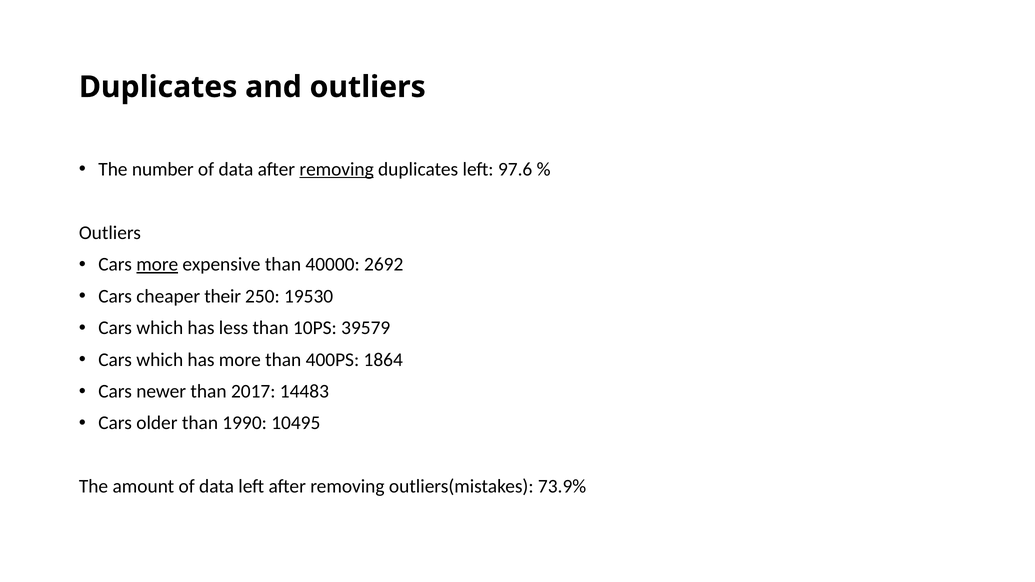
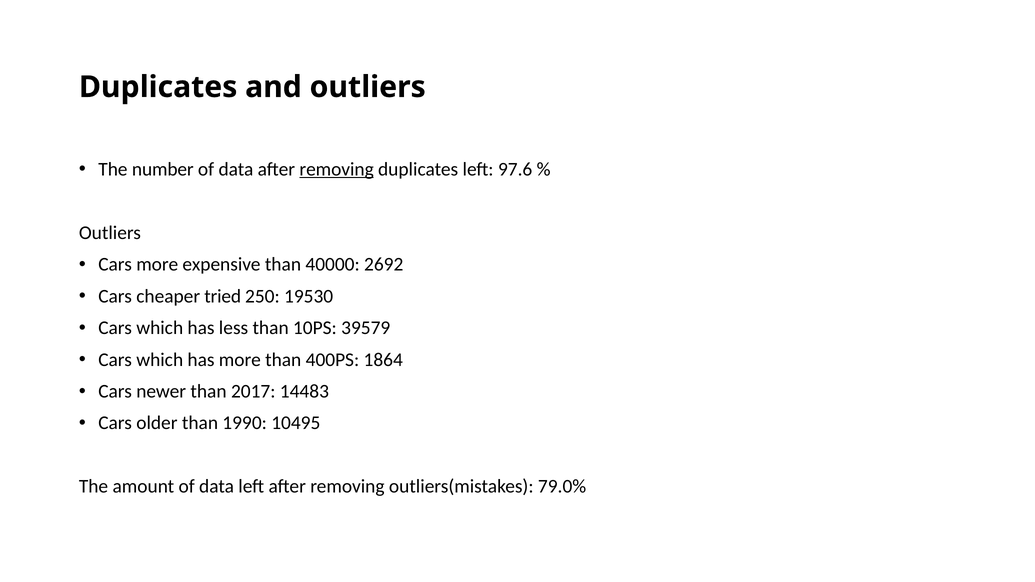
more at (157, 264) underline: present -> none
their: their -> tried
73.9%: 73.9% -> 79.0%
